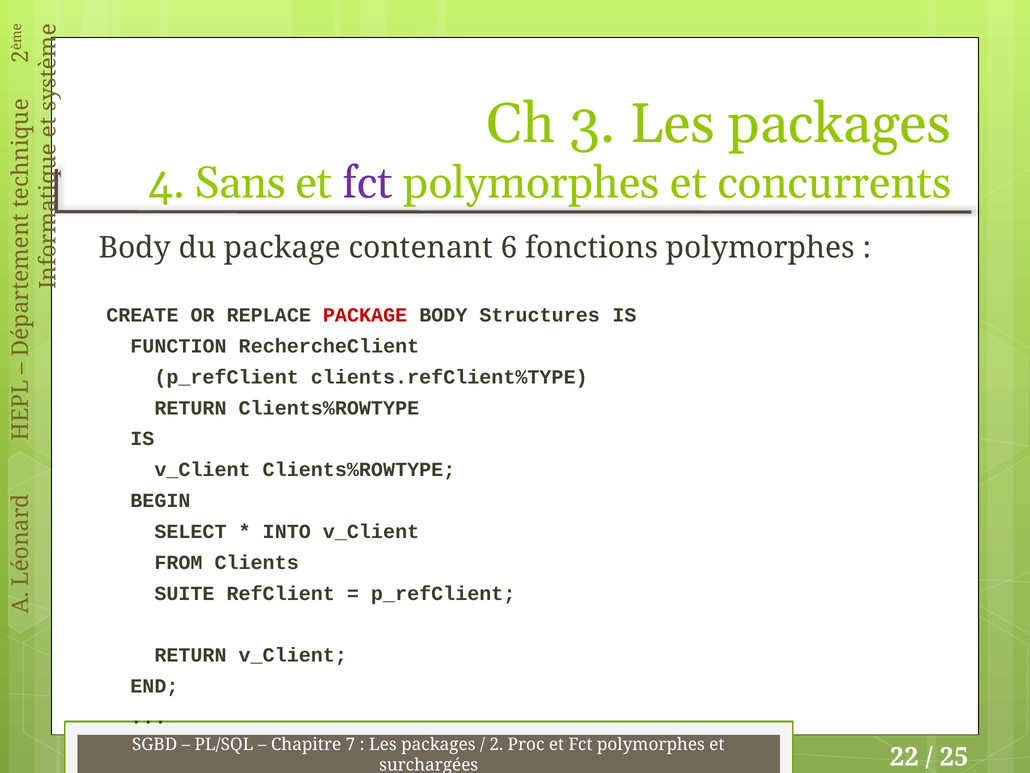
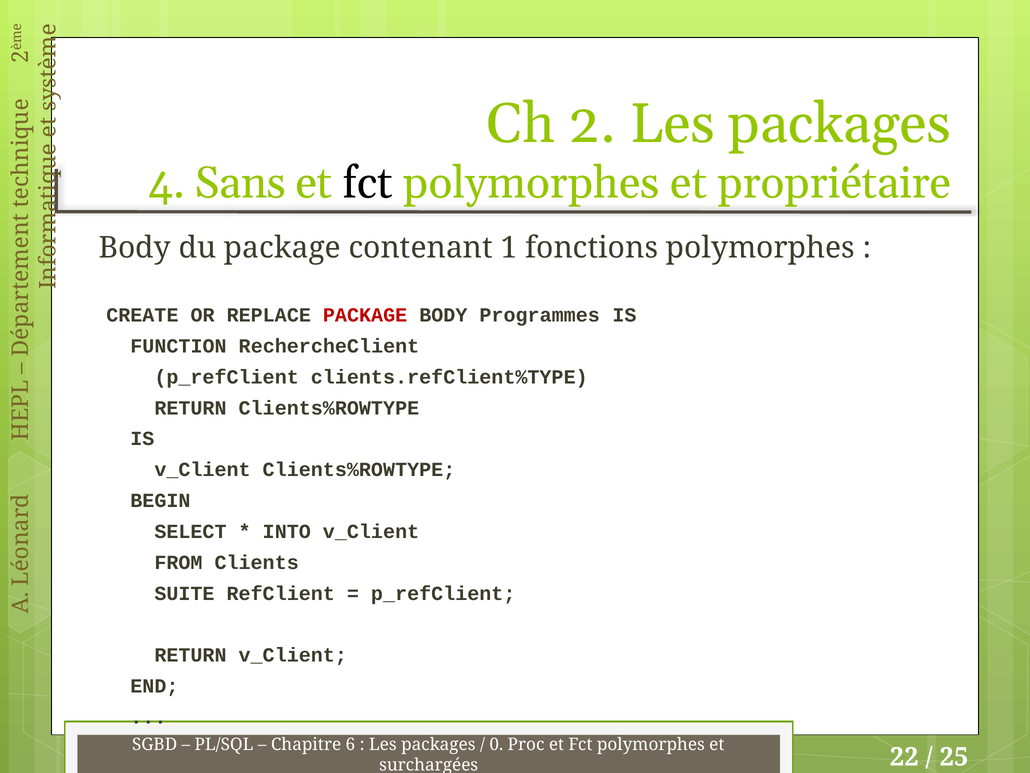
Ch 3: 3 -> 2
fct at (368, 183) colour: purple -> black
concurrents: concurrents -> propriétaire
6: 6 -> 1
Structures: Structures -> Programmes
7: 7 -> 6
2 at (496, 744): 2 -> 0
